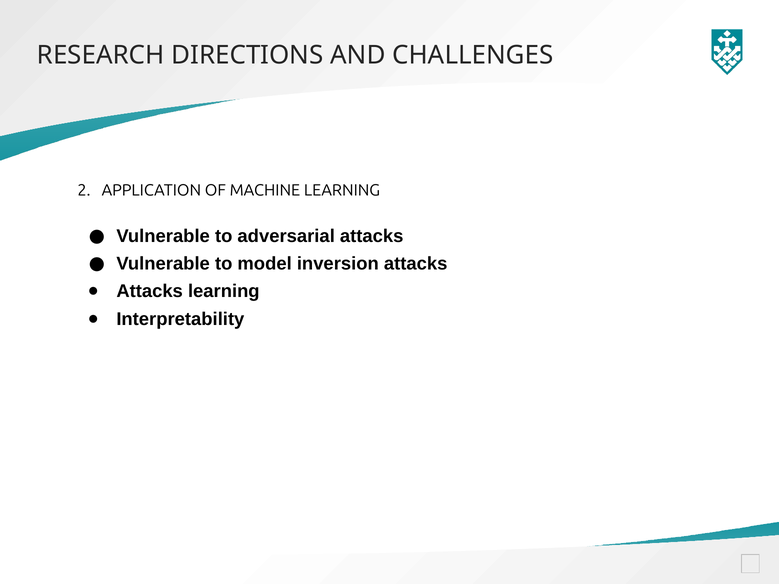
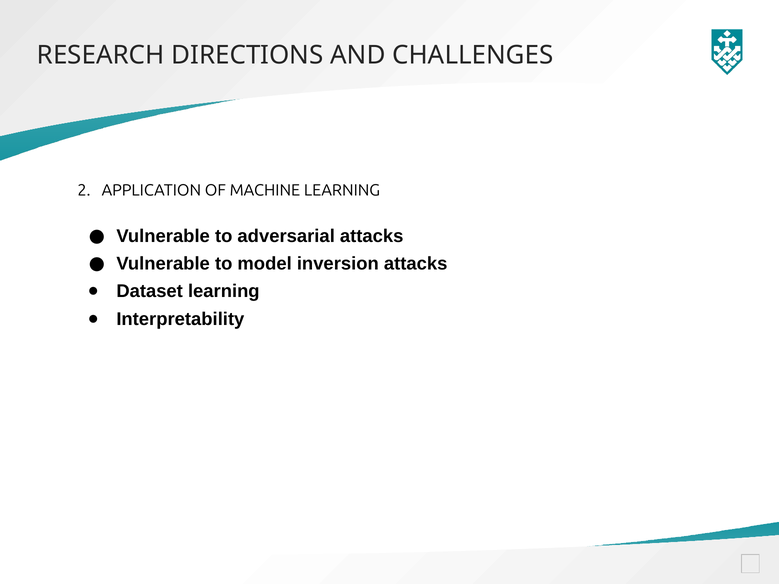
Attacks at (150, 291): Attacks -> Dataset
